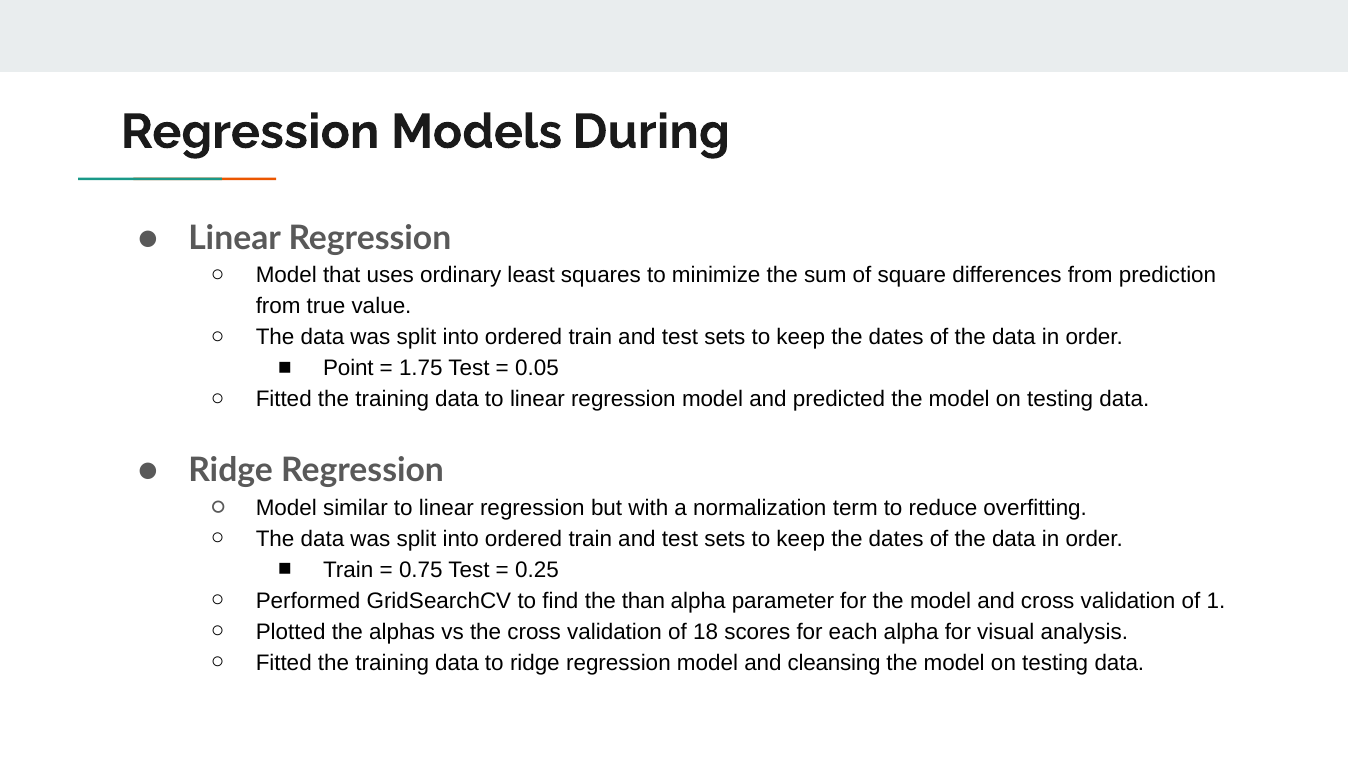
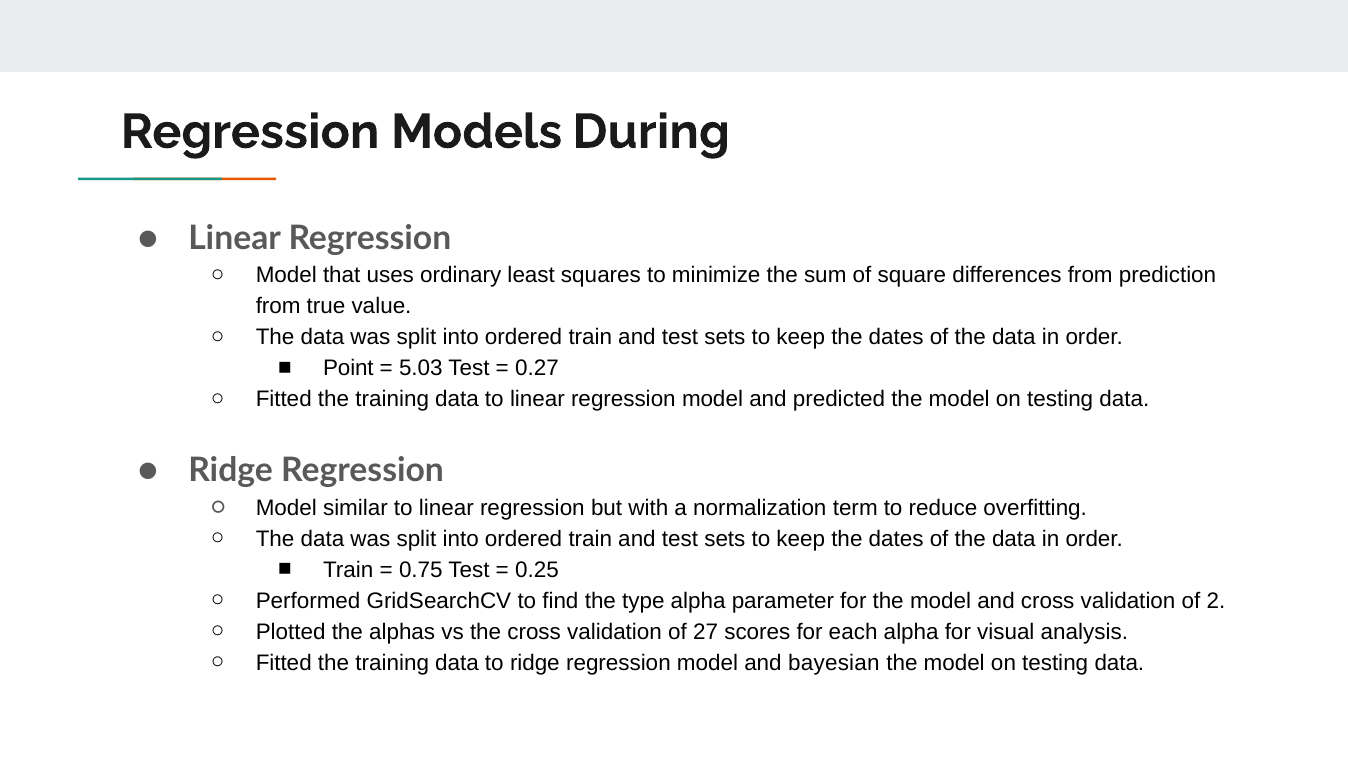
1.75: 1.75 -> 5.03
0.05: 0.05 -> 0.27
than: than -> type
1: 1 -> 2
18: 18 -> 27
cleansing: cleansing -> bayesian
